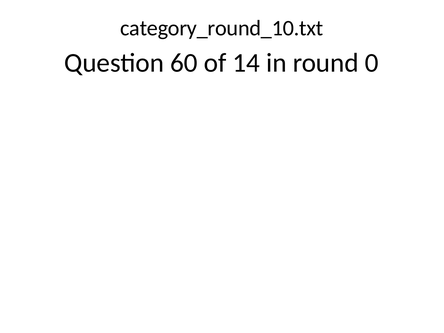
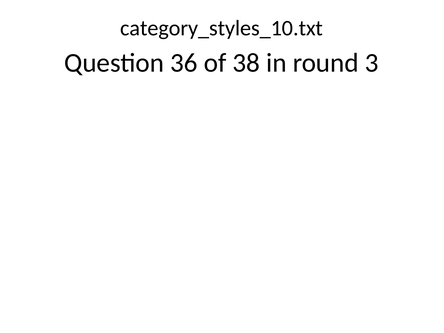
category_round_10.txt: category_round_10.txt -> category_styles_10.txt
60: 60 -> 36
14: 14 -> 38
0: 0 -> 3
